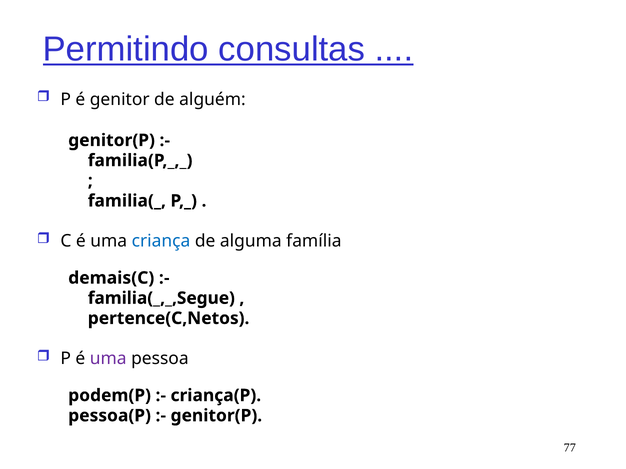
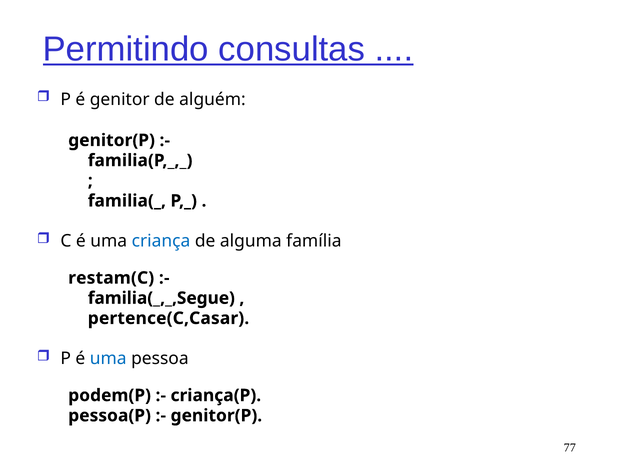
demais(C: demais(C -> restam(C
pertence(C,Netos: pertence(C,Netos -> pertence(C,Casar
uma at (108, 359) colour: purple -> blue
